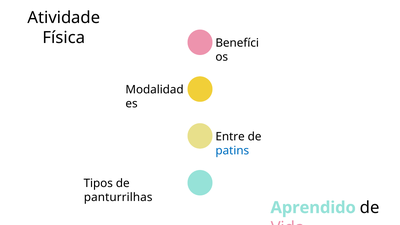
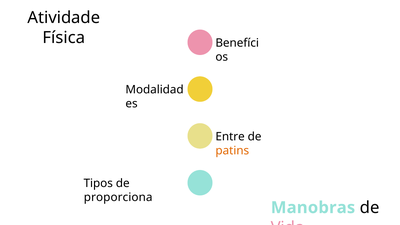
patins colour: blue -> orange
panturrilhas: panturrilhas -> proporciona
Aprendido: Aprendido -> Manobras
